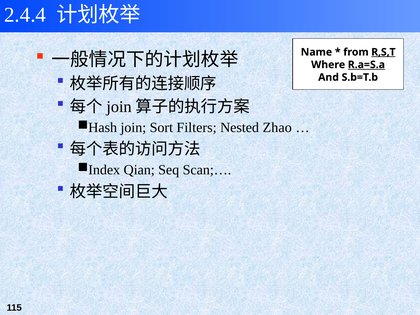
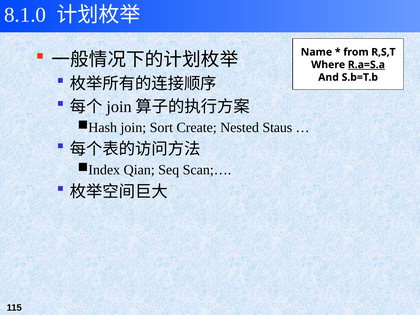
2.4.4: 2.4.4 -> 8.1.0
R,S,T underline: present -> none
Filters: Filters -> Create
Zhao: Zhao -> Staus
